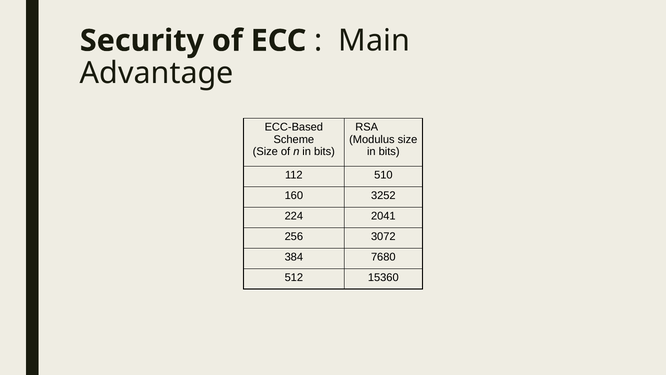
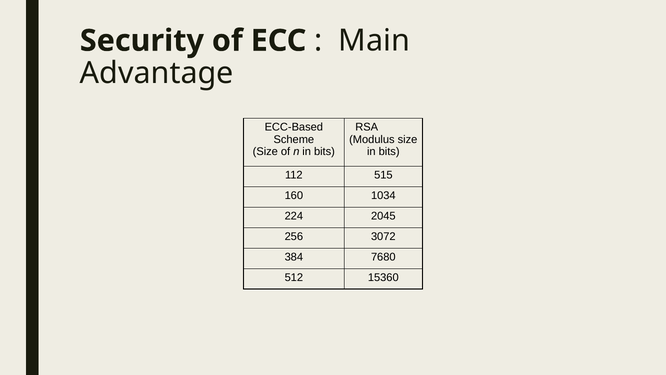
510: 510 -> 515
3252: 3252 -> 1034
2041: 2041 -> 2045
